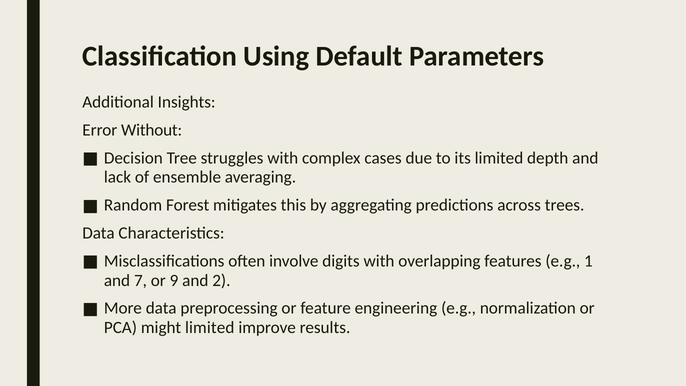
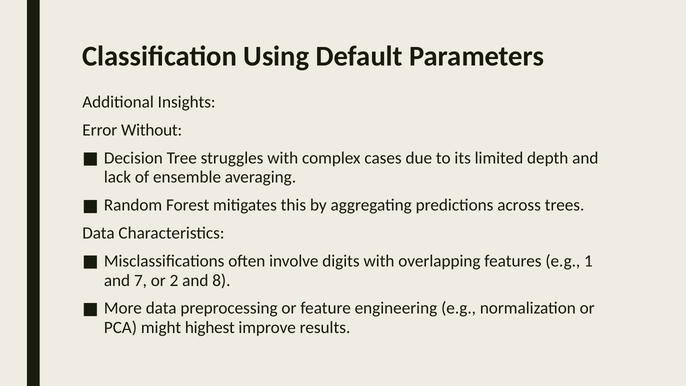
9: 9 -> 2
2: 2 -> 8
might limited: limited -> highest
